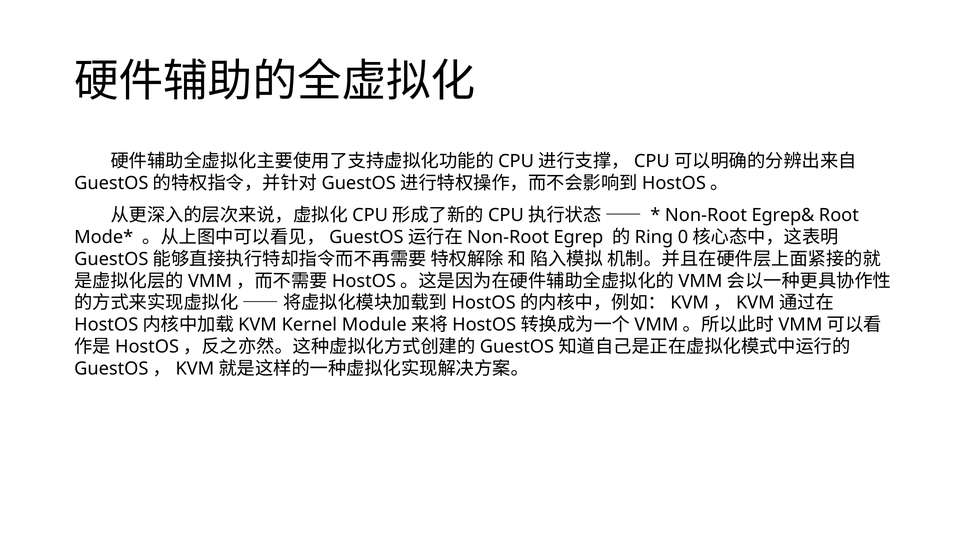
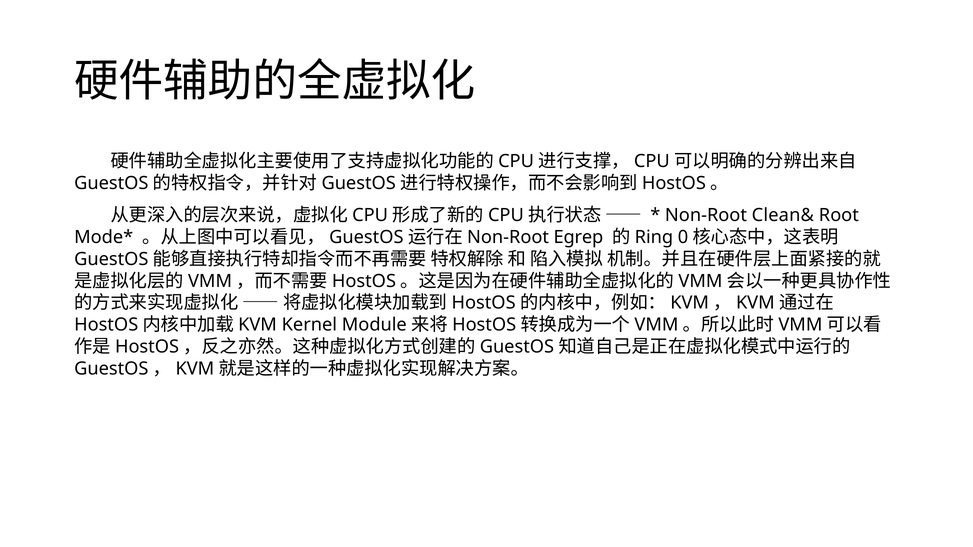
Egrep&: Egrep& -> Clean&
